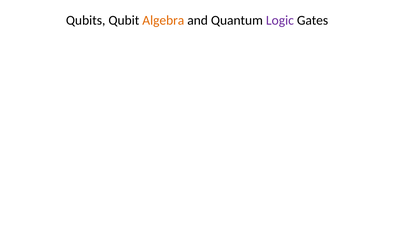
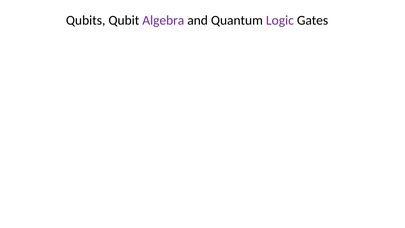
Algebra colour: orange -> purple
